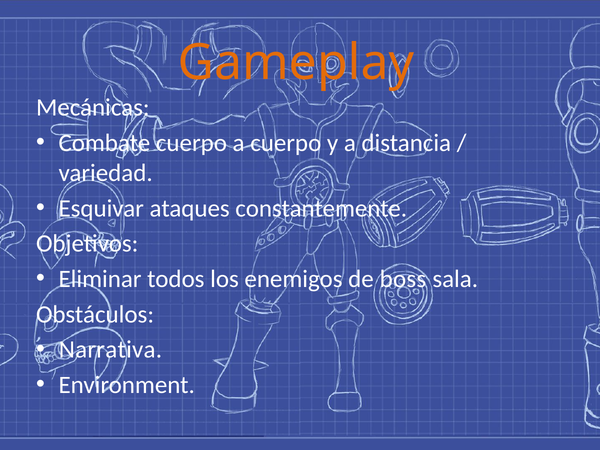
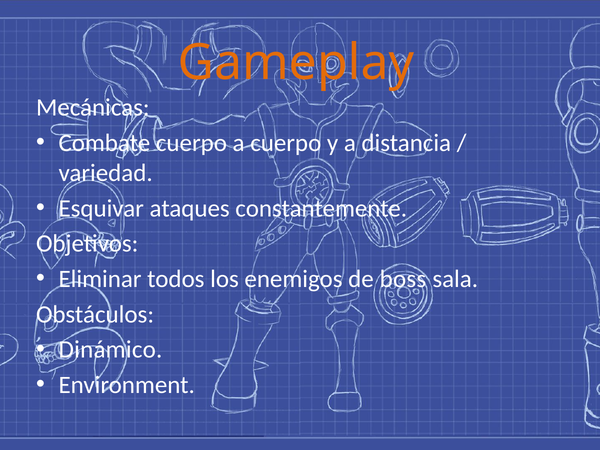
Narrativa: Narrativa -> Dinámico
